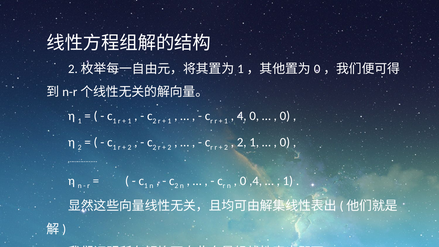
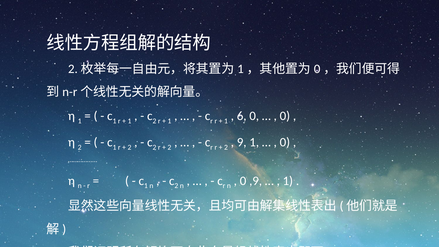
4: 4 -> 6
2 at (242, 142): 2 -> 9
,4: ,4 -> ,9
